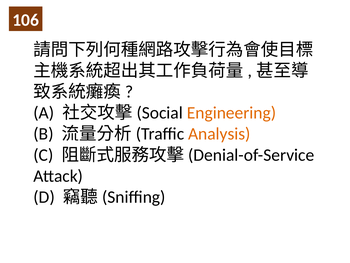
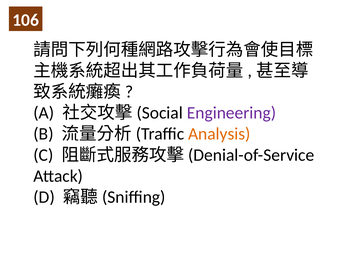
Engineering colour: orange -> purple
